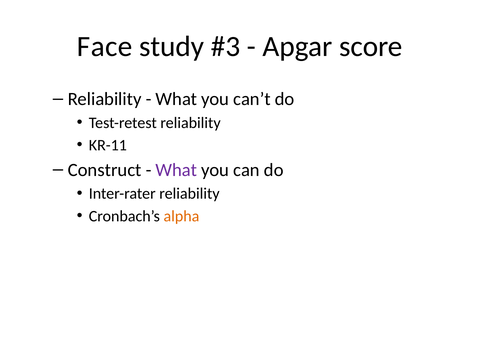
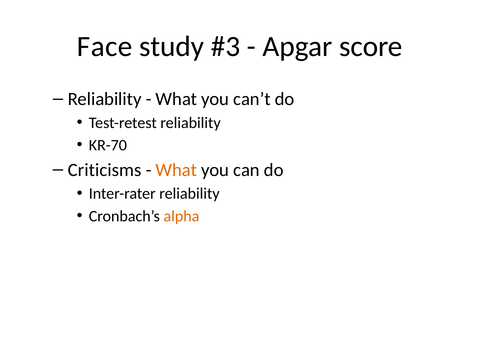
KR-11: KR-11 -> KR-70
Construct: Construct -> Criticisms
What at (176, 170) colour: purple -> orange
